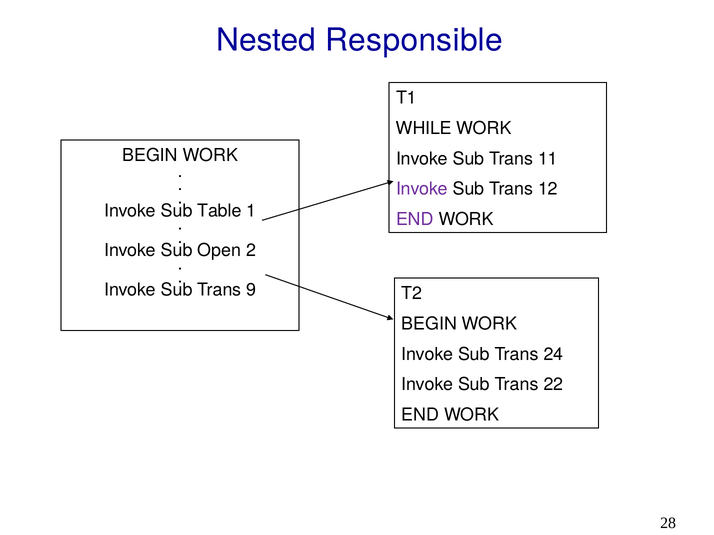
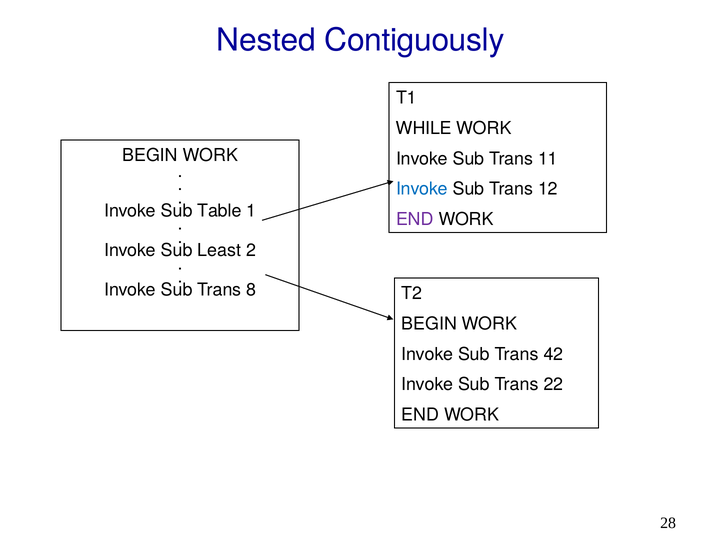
Responsible: Responsible -> Contiguously
Invoke at (422, 189) colour: purple -> blue
Open: Open -> Least
9: 9 -> 8
24: 24 -> 42
